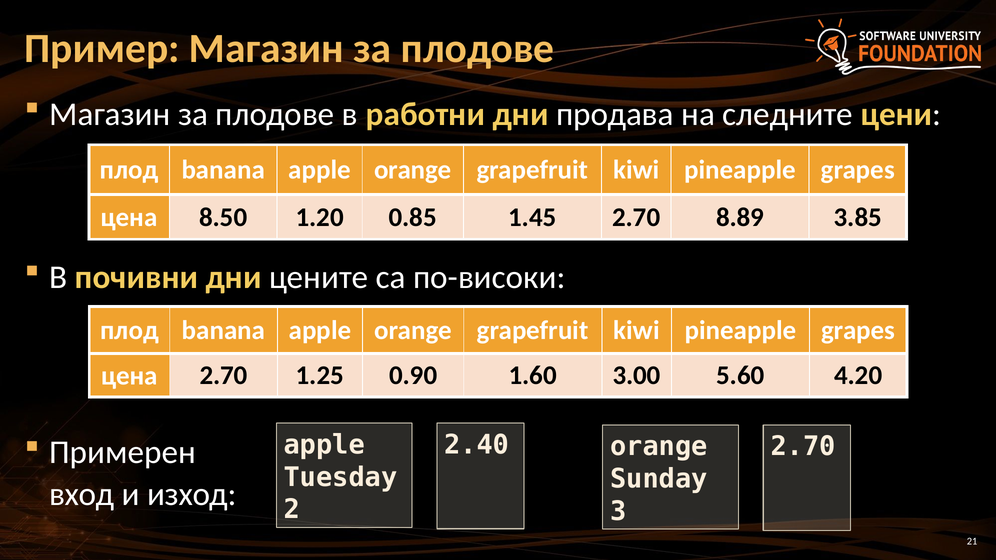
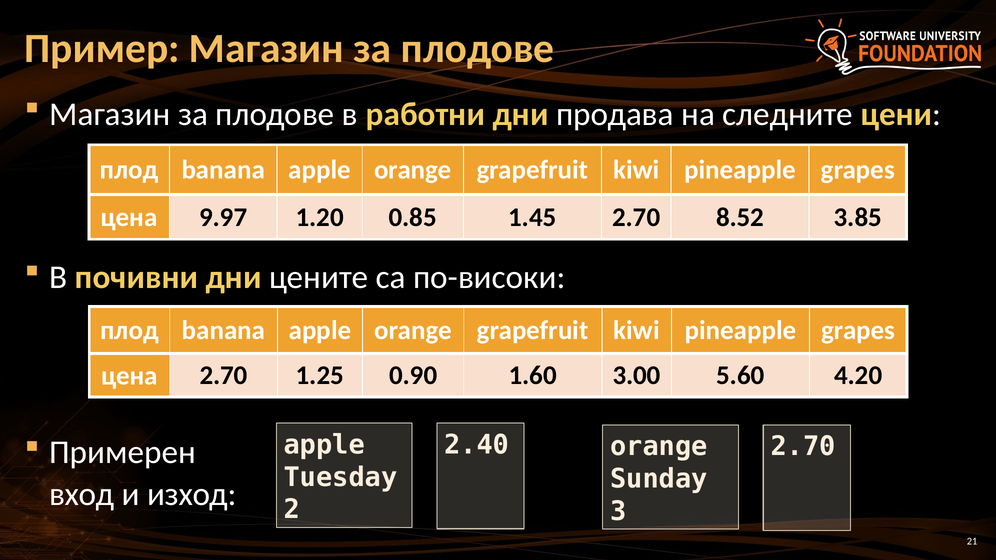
8.50: 8.50 -> 9.97
8.89: 8.89 -> 8.52
